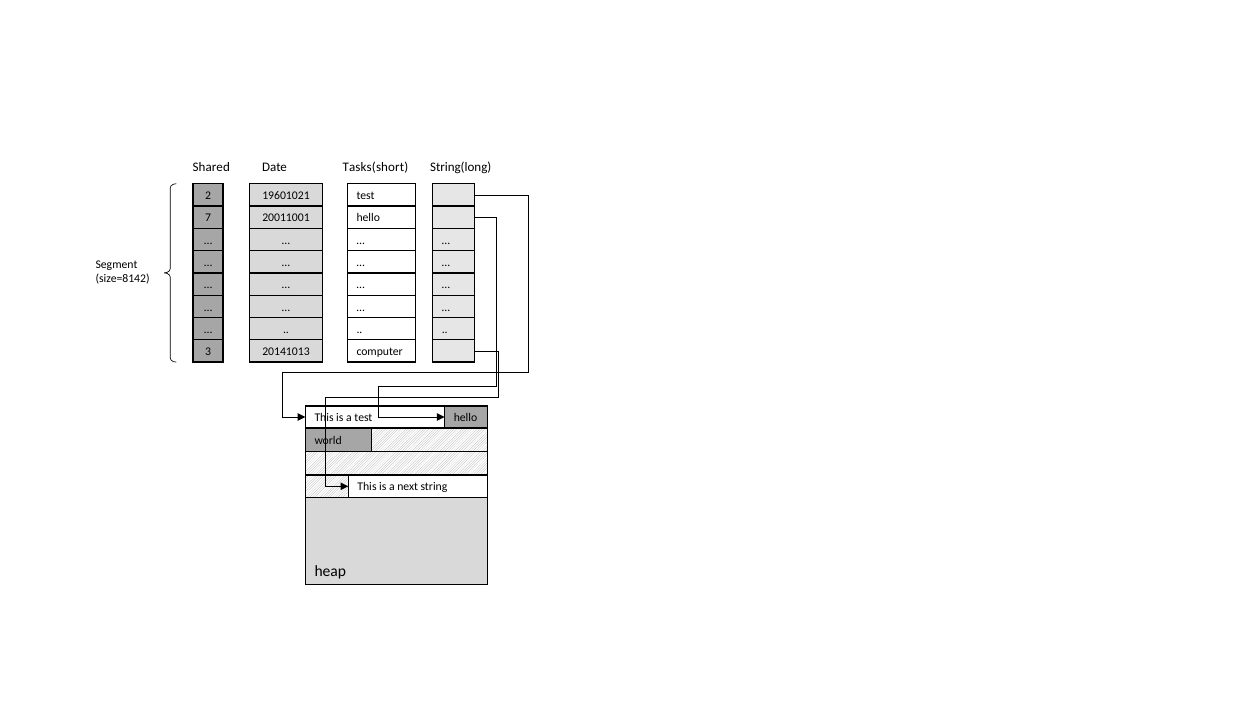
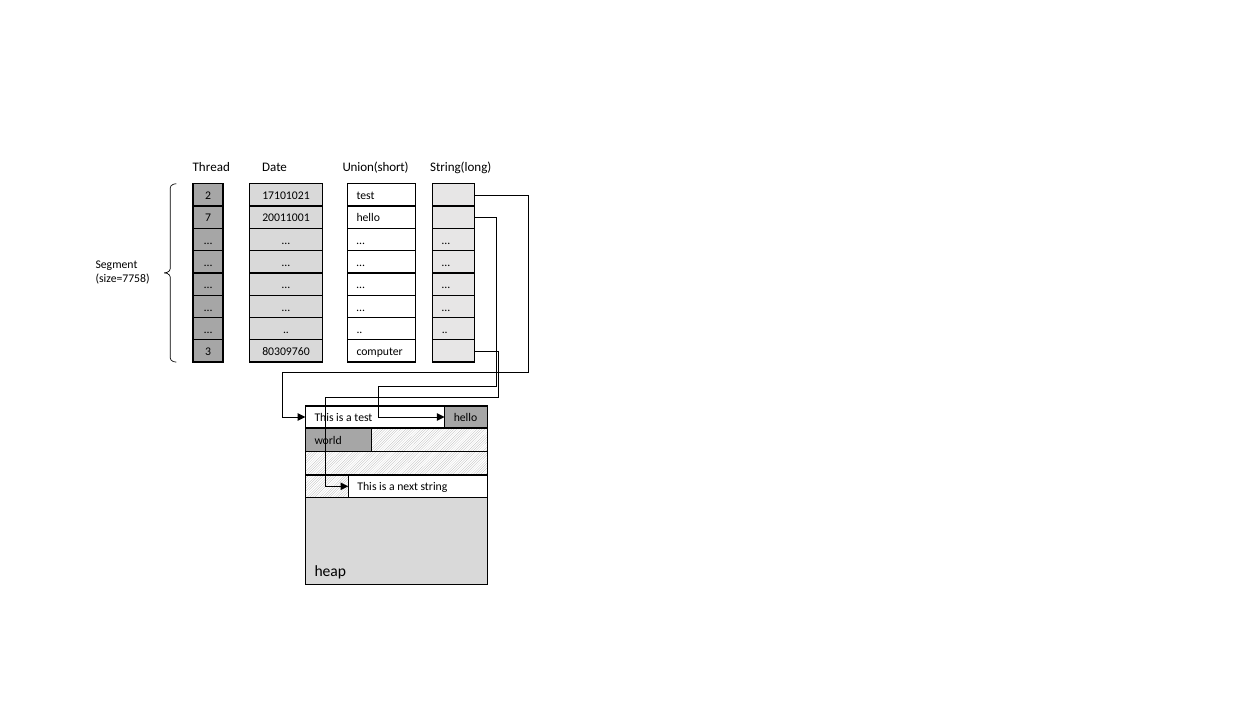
Shared: Shared -> Thread
Tasks(short: Tasks(short -> Union(short
19601021: 19601021 -> 17101021
size=8142: size=8142 -> size=7758
20141013: 20141013 -> 80309760
